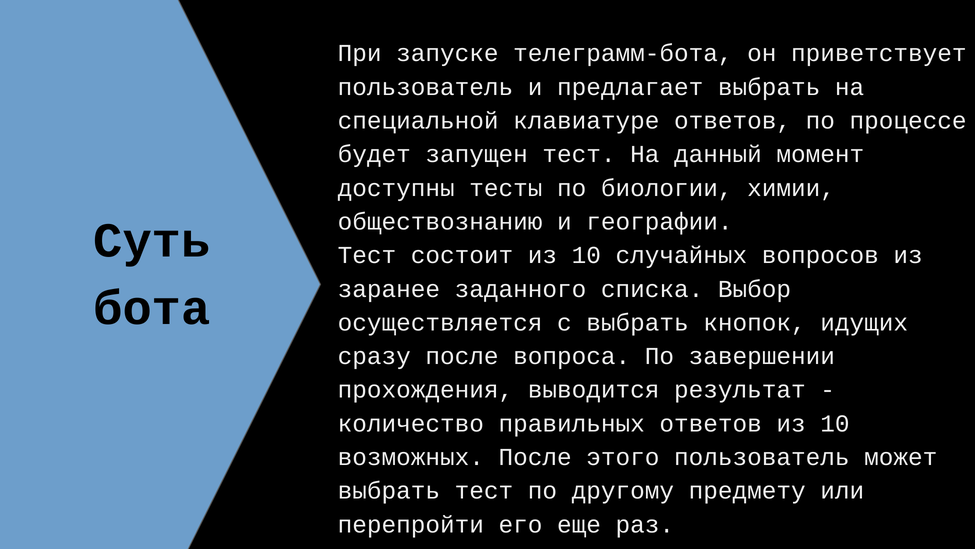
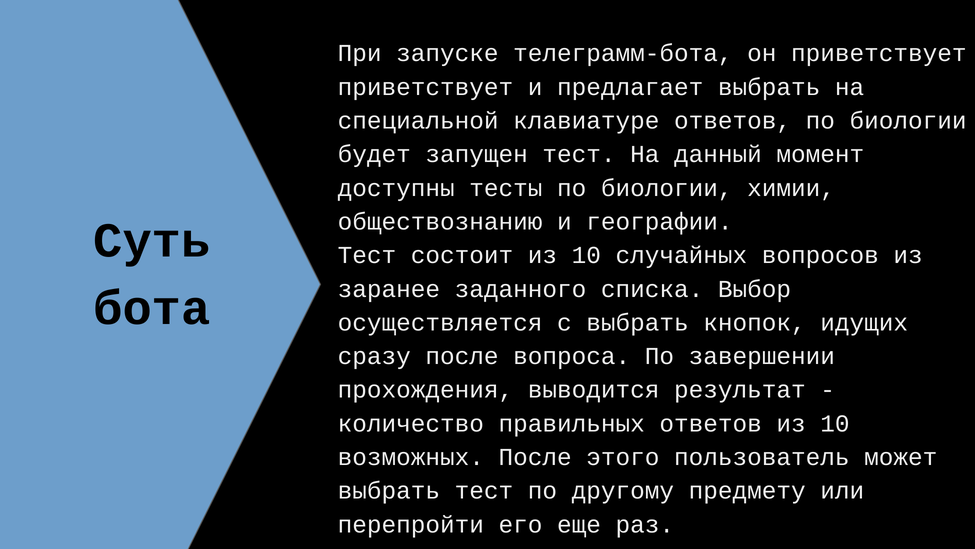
пользователь at (425, 87): пользователь -> приветствует
процессе at (908, 121): процессе -> биологии
